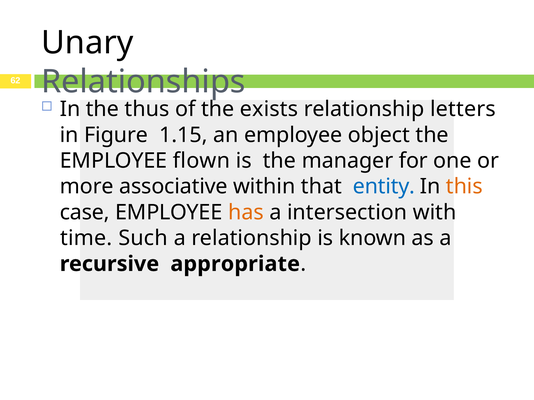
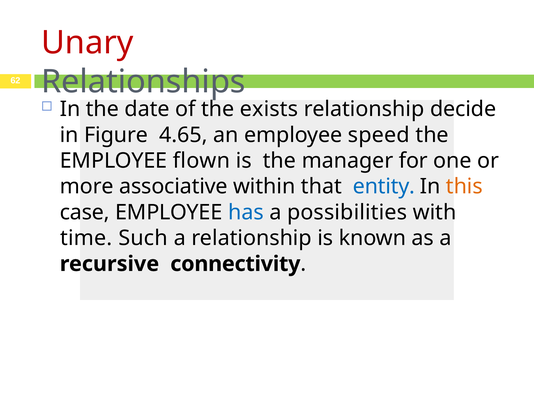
Unary colour: black -> red
thus: thus -> date
letters: letters -> decide
1.15: 1.15 -> 4.65
object: object -> speed
has colour: orange -> blue
intersection: intersection -> possibilities
appropriate: appropriate -> connectivity
